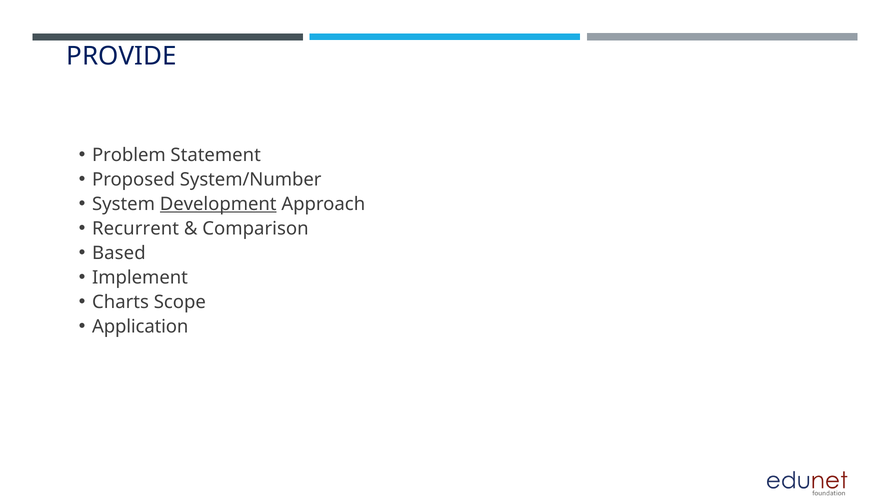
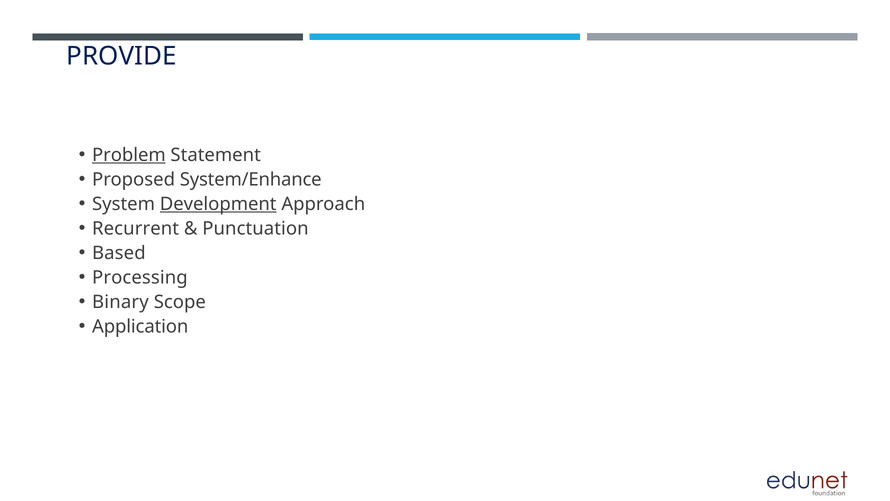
Problem underline: none -> present
System/Number: System/Number -> System/Enhance
Comparison: Comparison -> Punctuation
Implement: Implement -> Processing
Charts: Charts -> Binary
